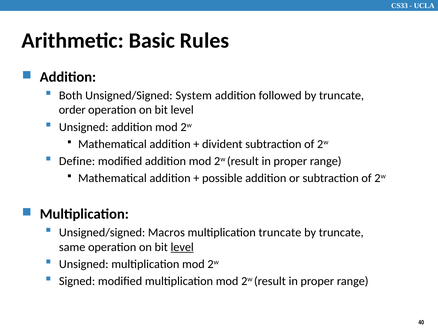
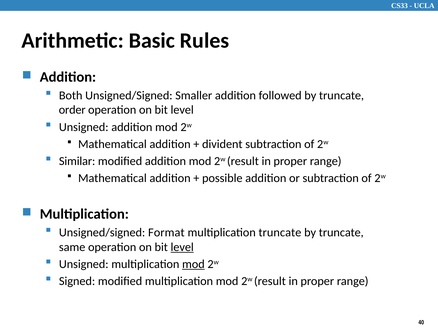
System: System -> Smaller
Define: Define -> Similar
Macros: Macros -> Format
mod at (193, 264) underline: none -> present
